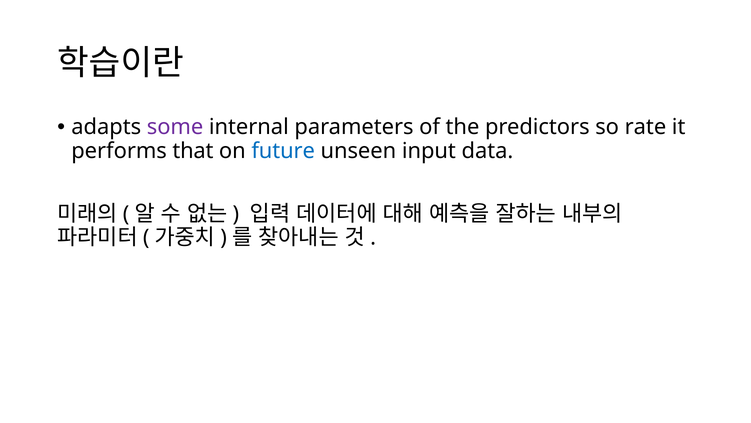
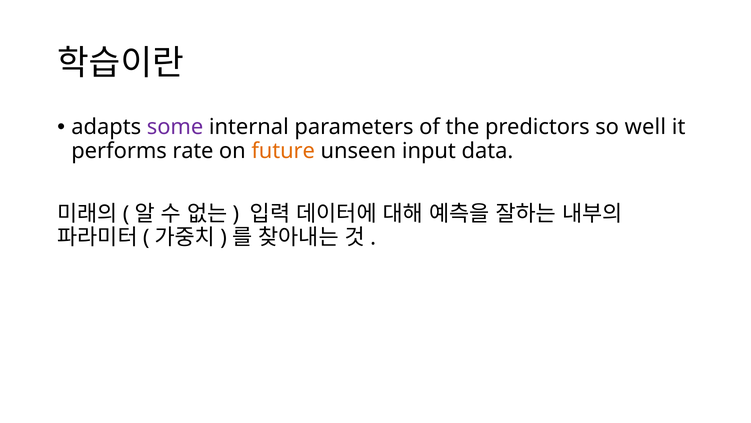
rate: rate -> well
that: that -> rate
future colour: blue -> orange
